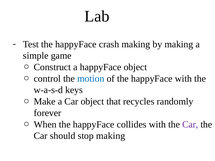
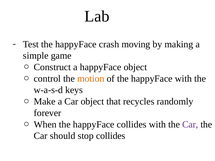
crash making: making -> moving
motion colour: blue -> orange
stop making: making -> collides
